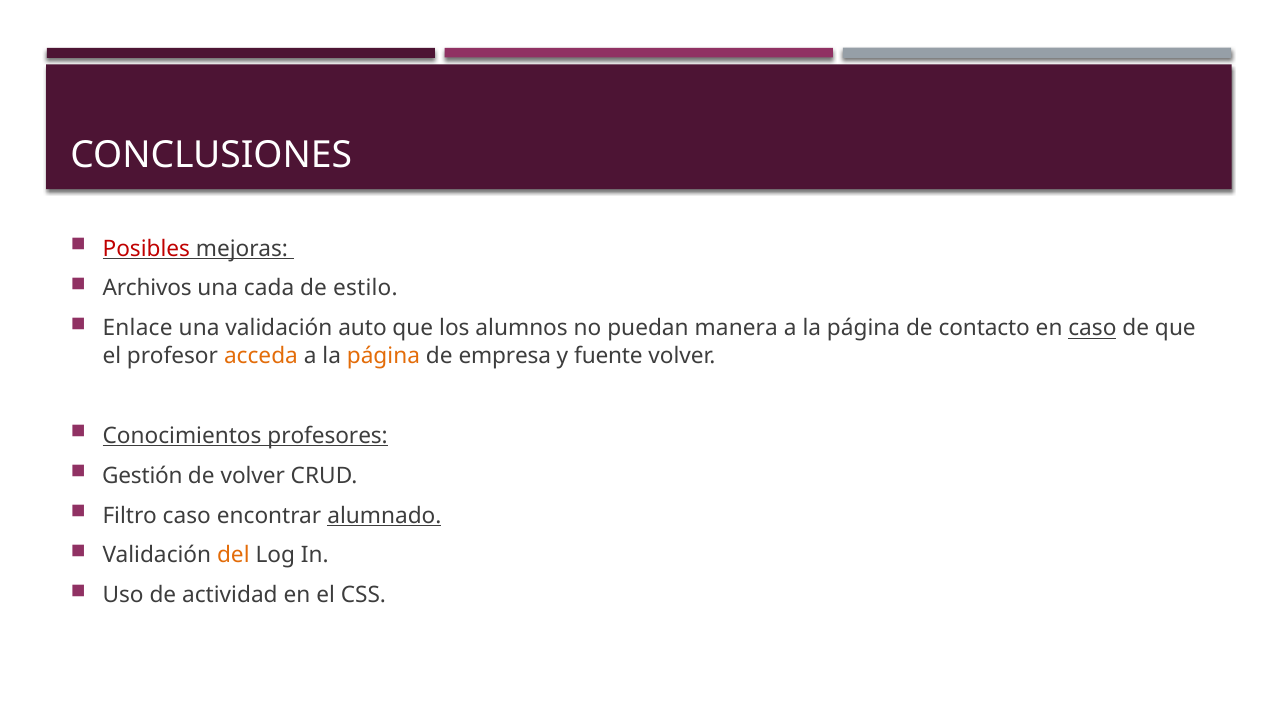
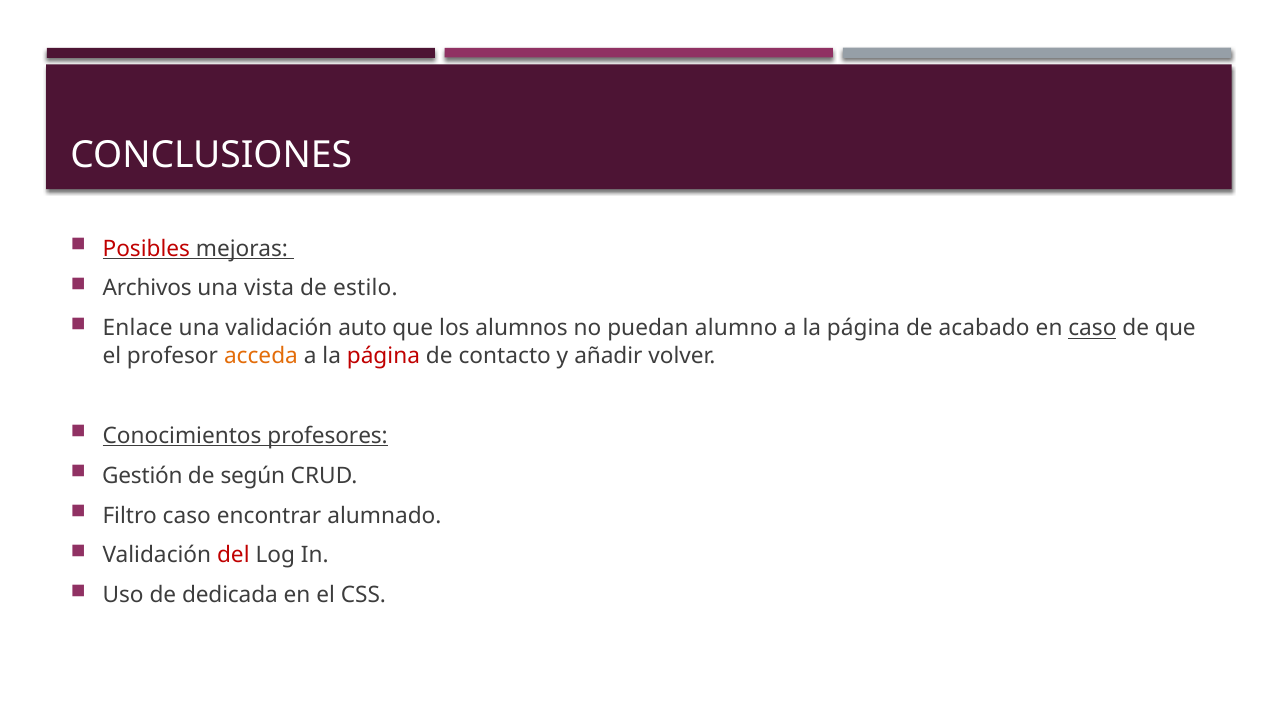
cada: cada -> vista
manera: manera -> alumno
contacto: contacto -> acabado
página at (383, 356) colour: orange -> red
empresa: empresa -> contacto
fuente: fuente -> añadir
de volver: volver -> según
alumnado underline: present -> none
del colour: orange -> red
actividad: actividad -> dedicada
